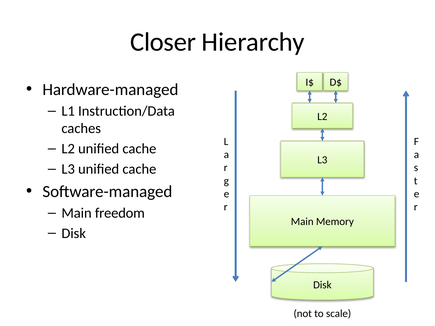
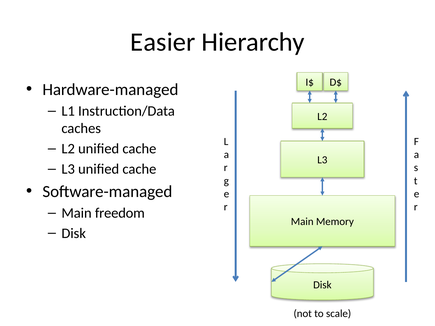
Closer: Closer -> Easier
